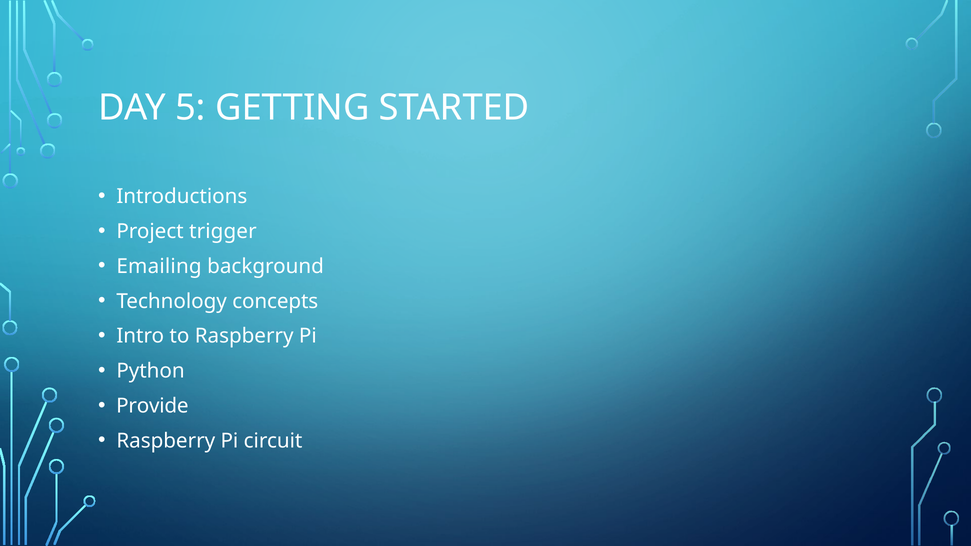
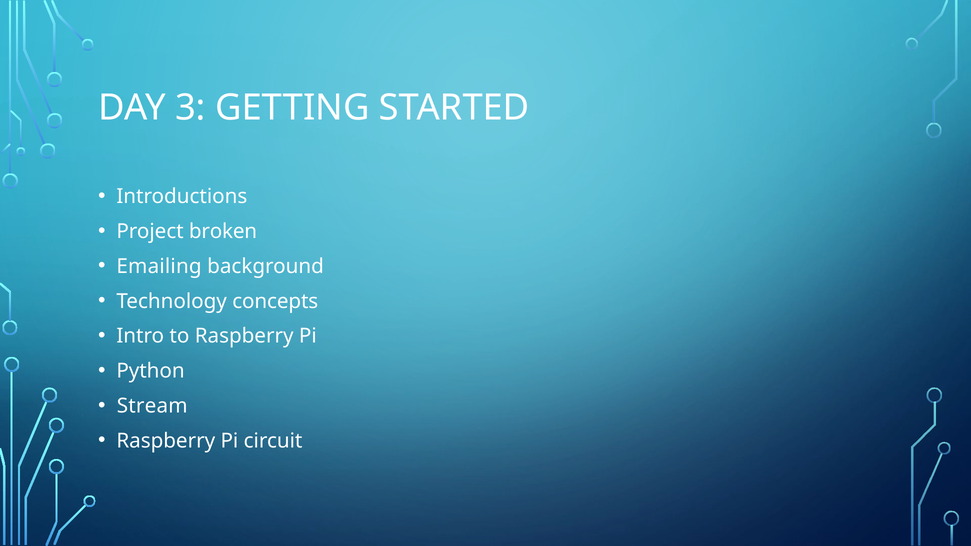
5: 5 -> 3
trigger: trigger -> broken
Provide: Provide -> Stream
